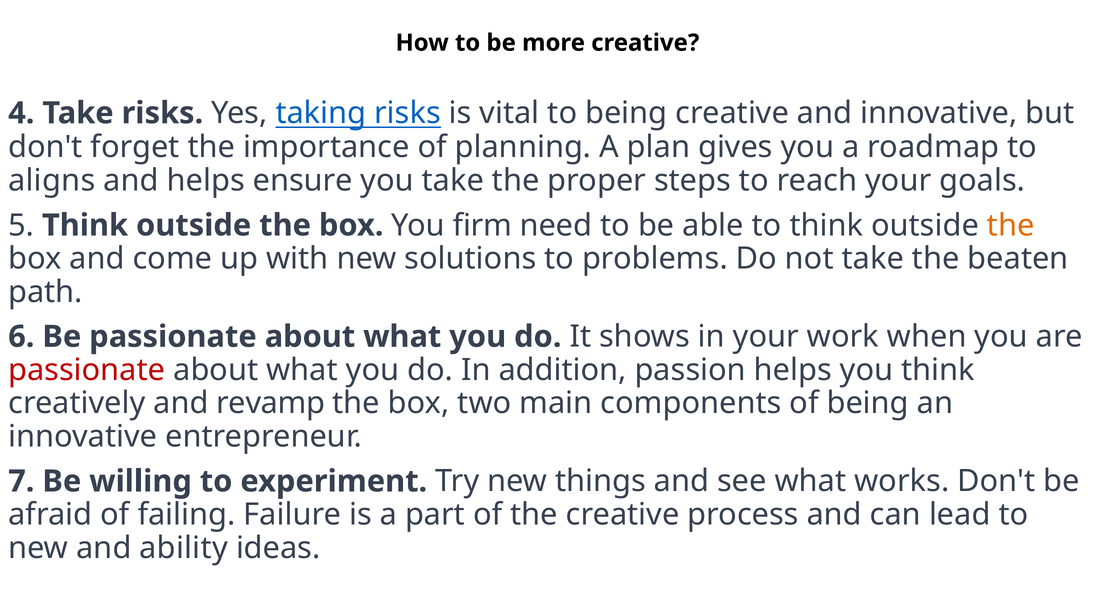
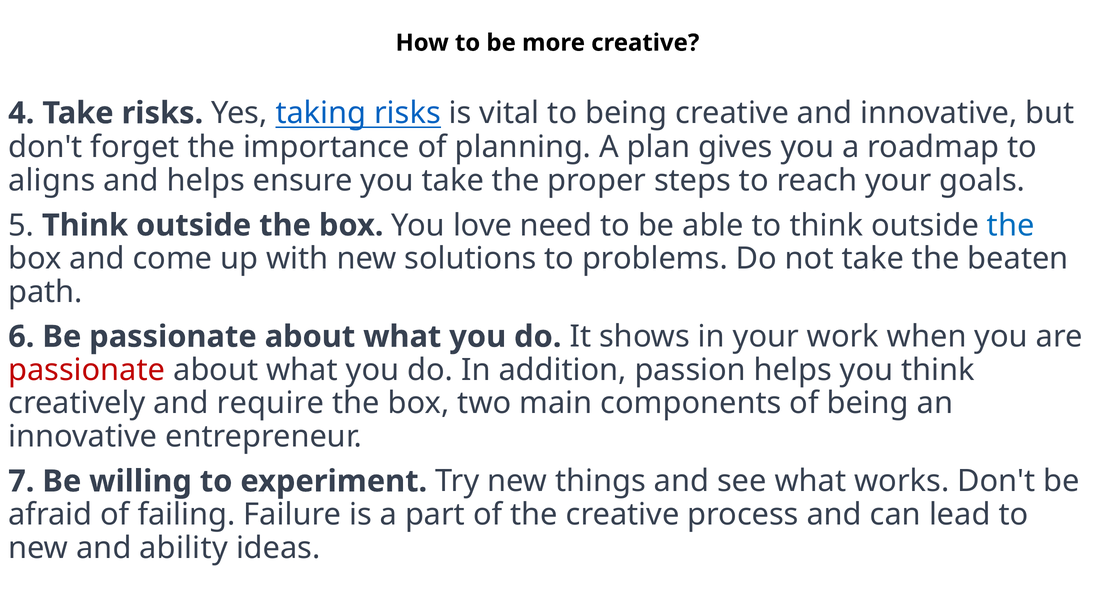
firm: firm -> love
the at (1011, 225) colour: orange -> blue
revamp: revamp -> require
